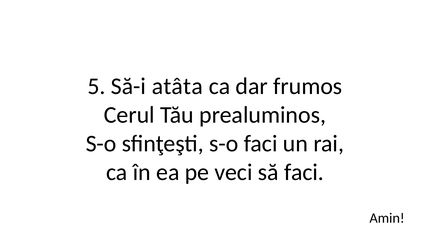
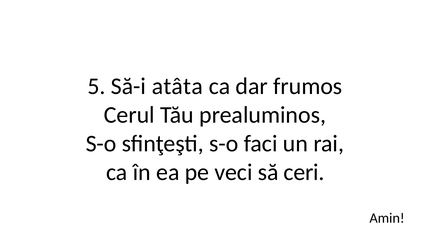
să faci: faci -> ceri
